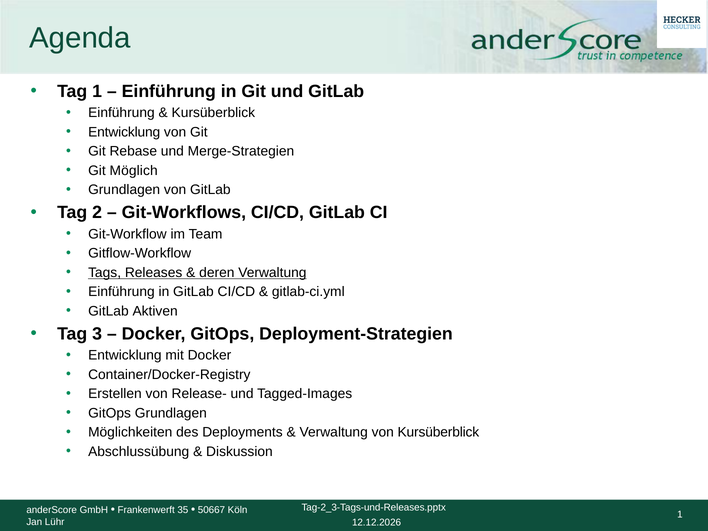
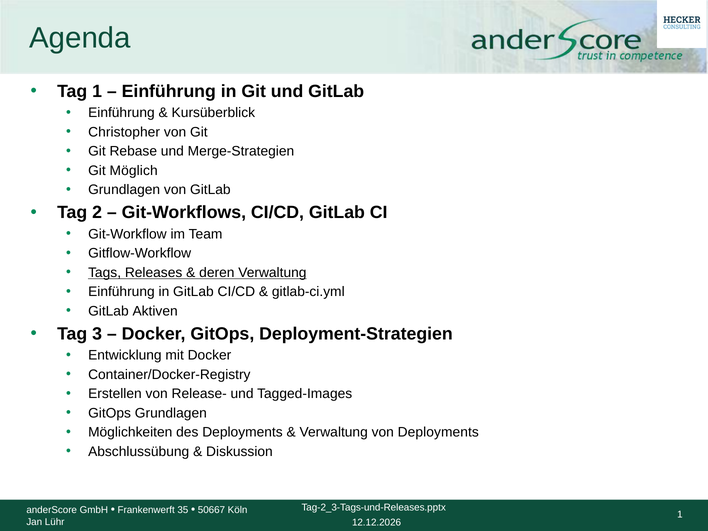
Entwicklung at (124, 132): Entwicklung -> Christopher
von Kursüberblick: Kursüberblick -> Deployments
